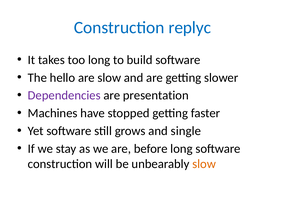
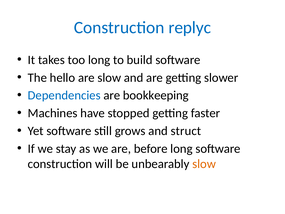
Dependencies colour: purple -> blue
presentation: presentation -> bookkeeping
single: single -> struct
